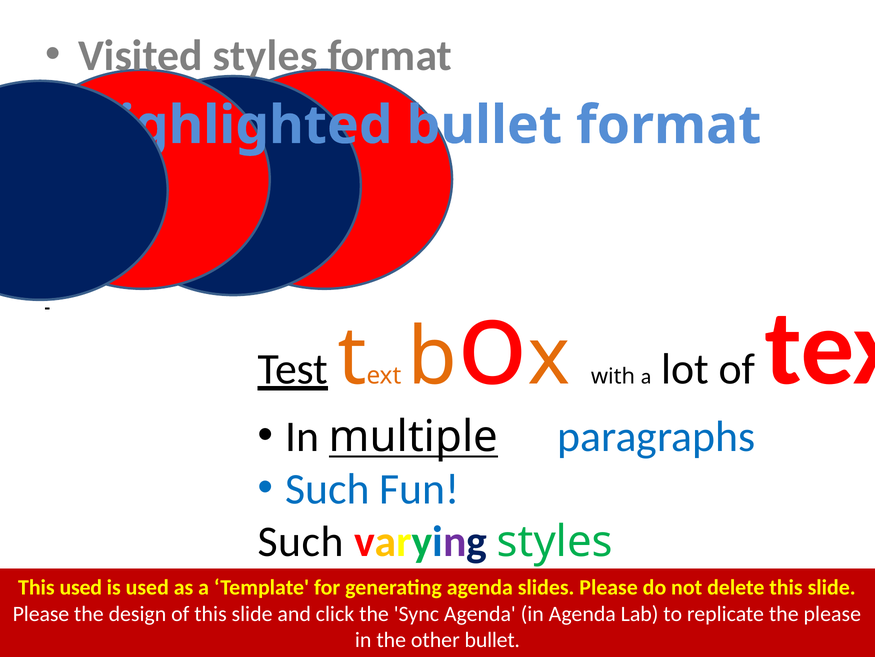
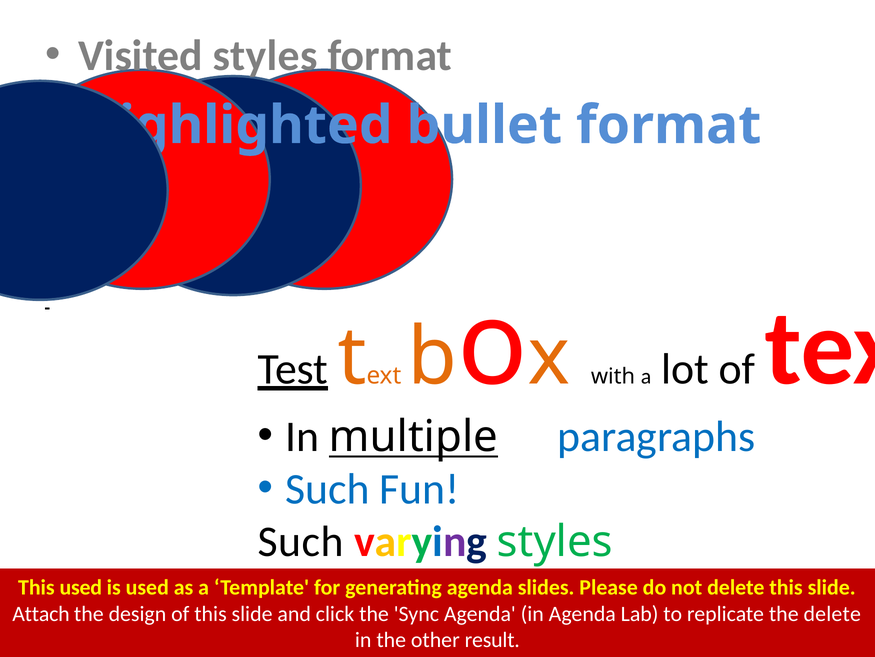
Please at (41, 613): Please -> Attach
the please: please -> delete
other bullet: bullet -> result
